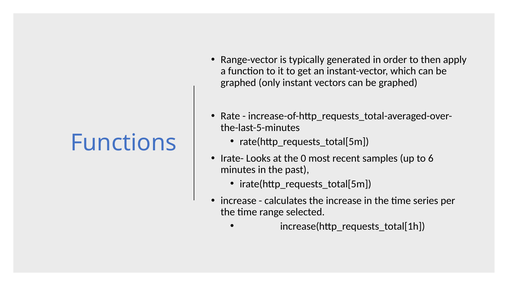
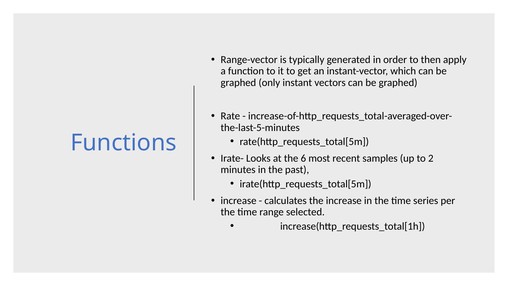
0: 0 -> 6
6: 6 -> 2
